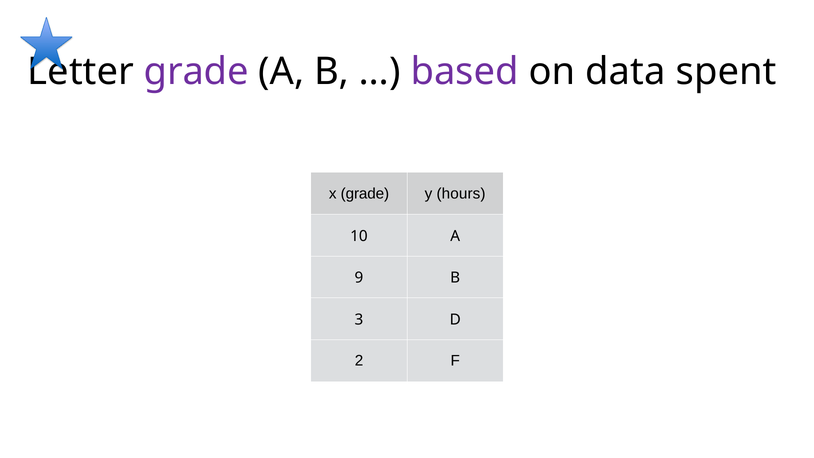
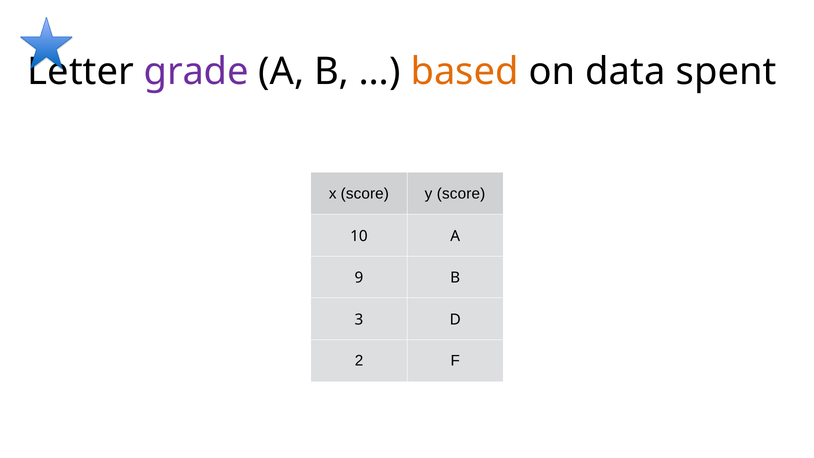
based colour: purple -> orange
x grade: grade -> score
y hours: hours -> score
